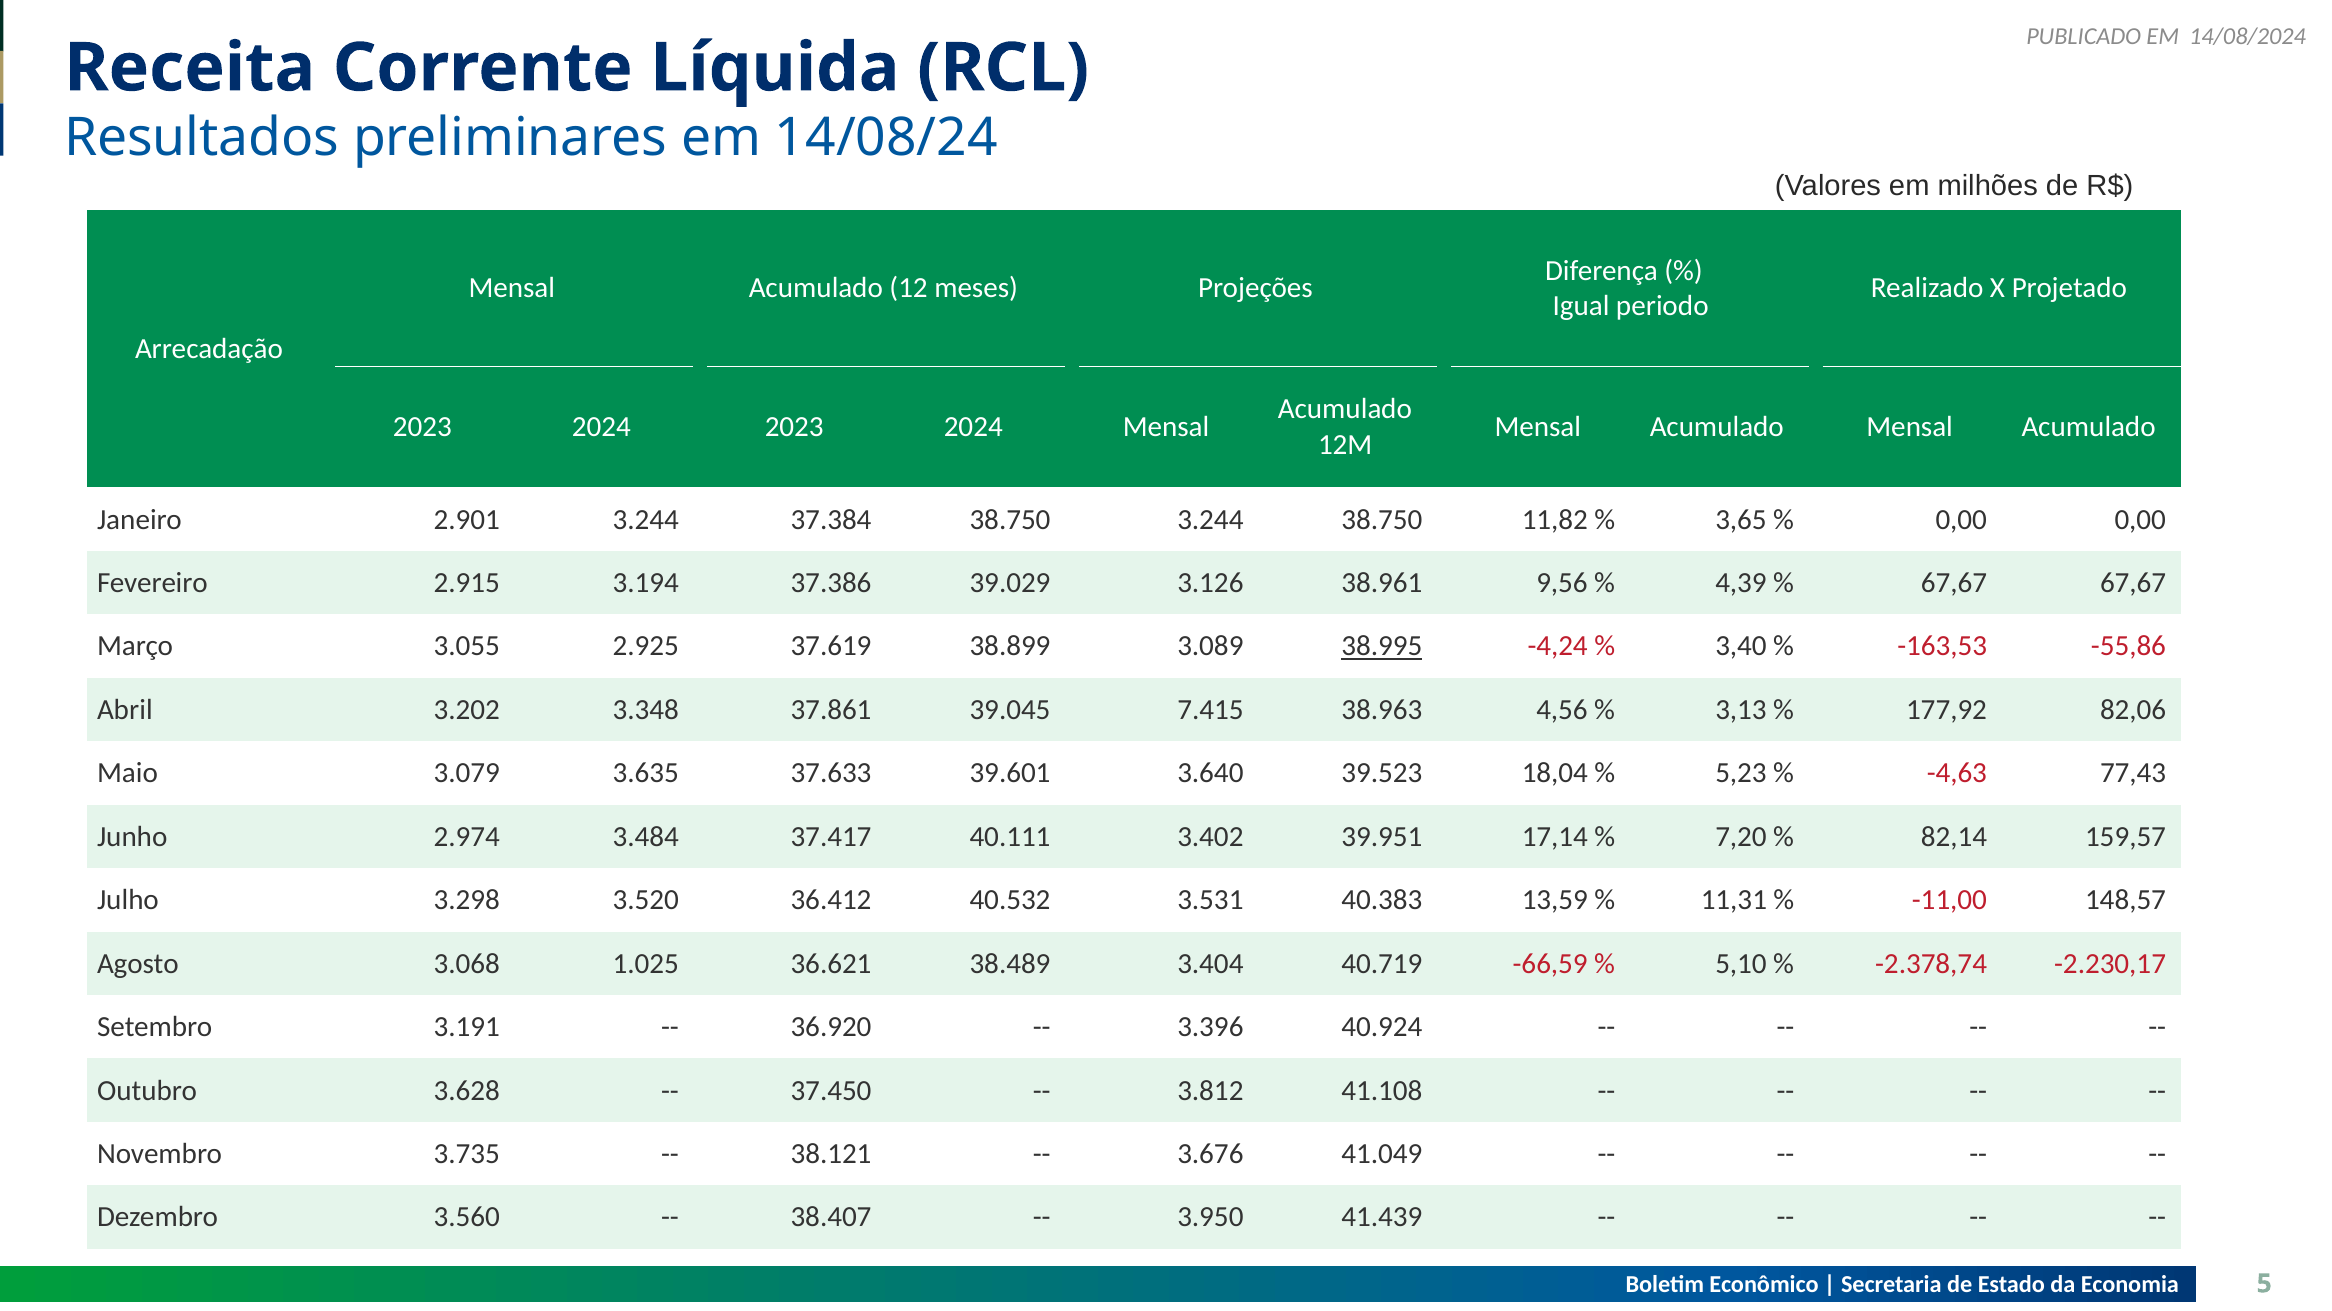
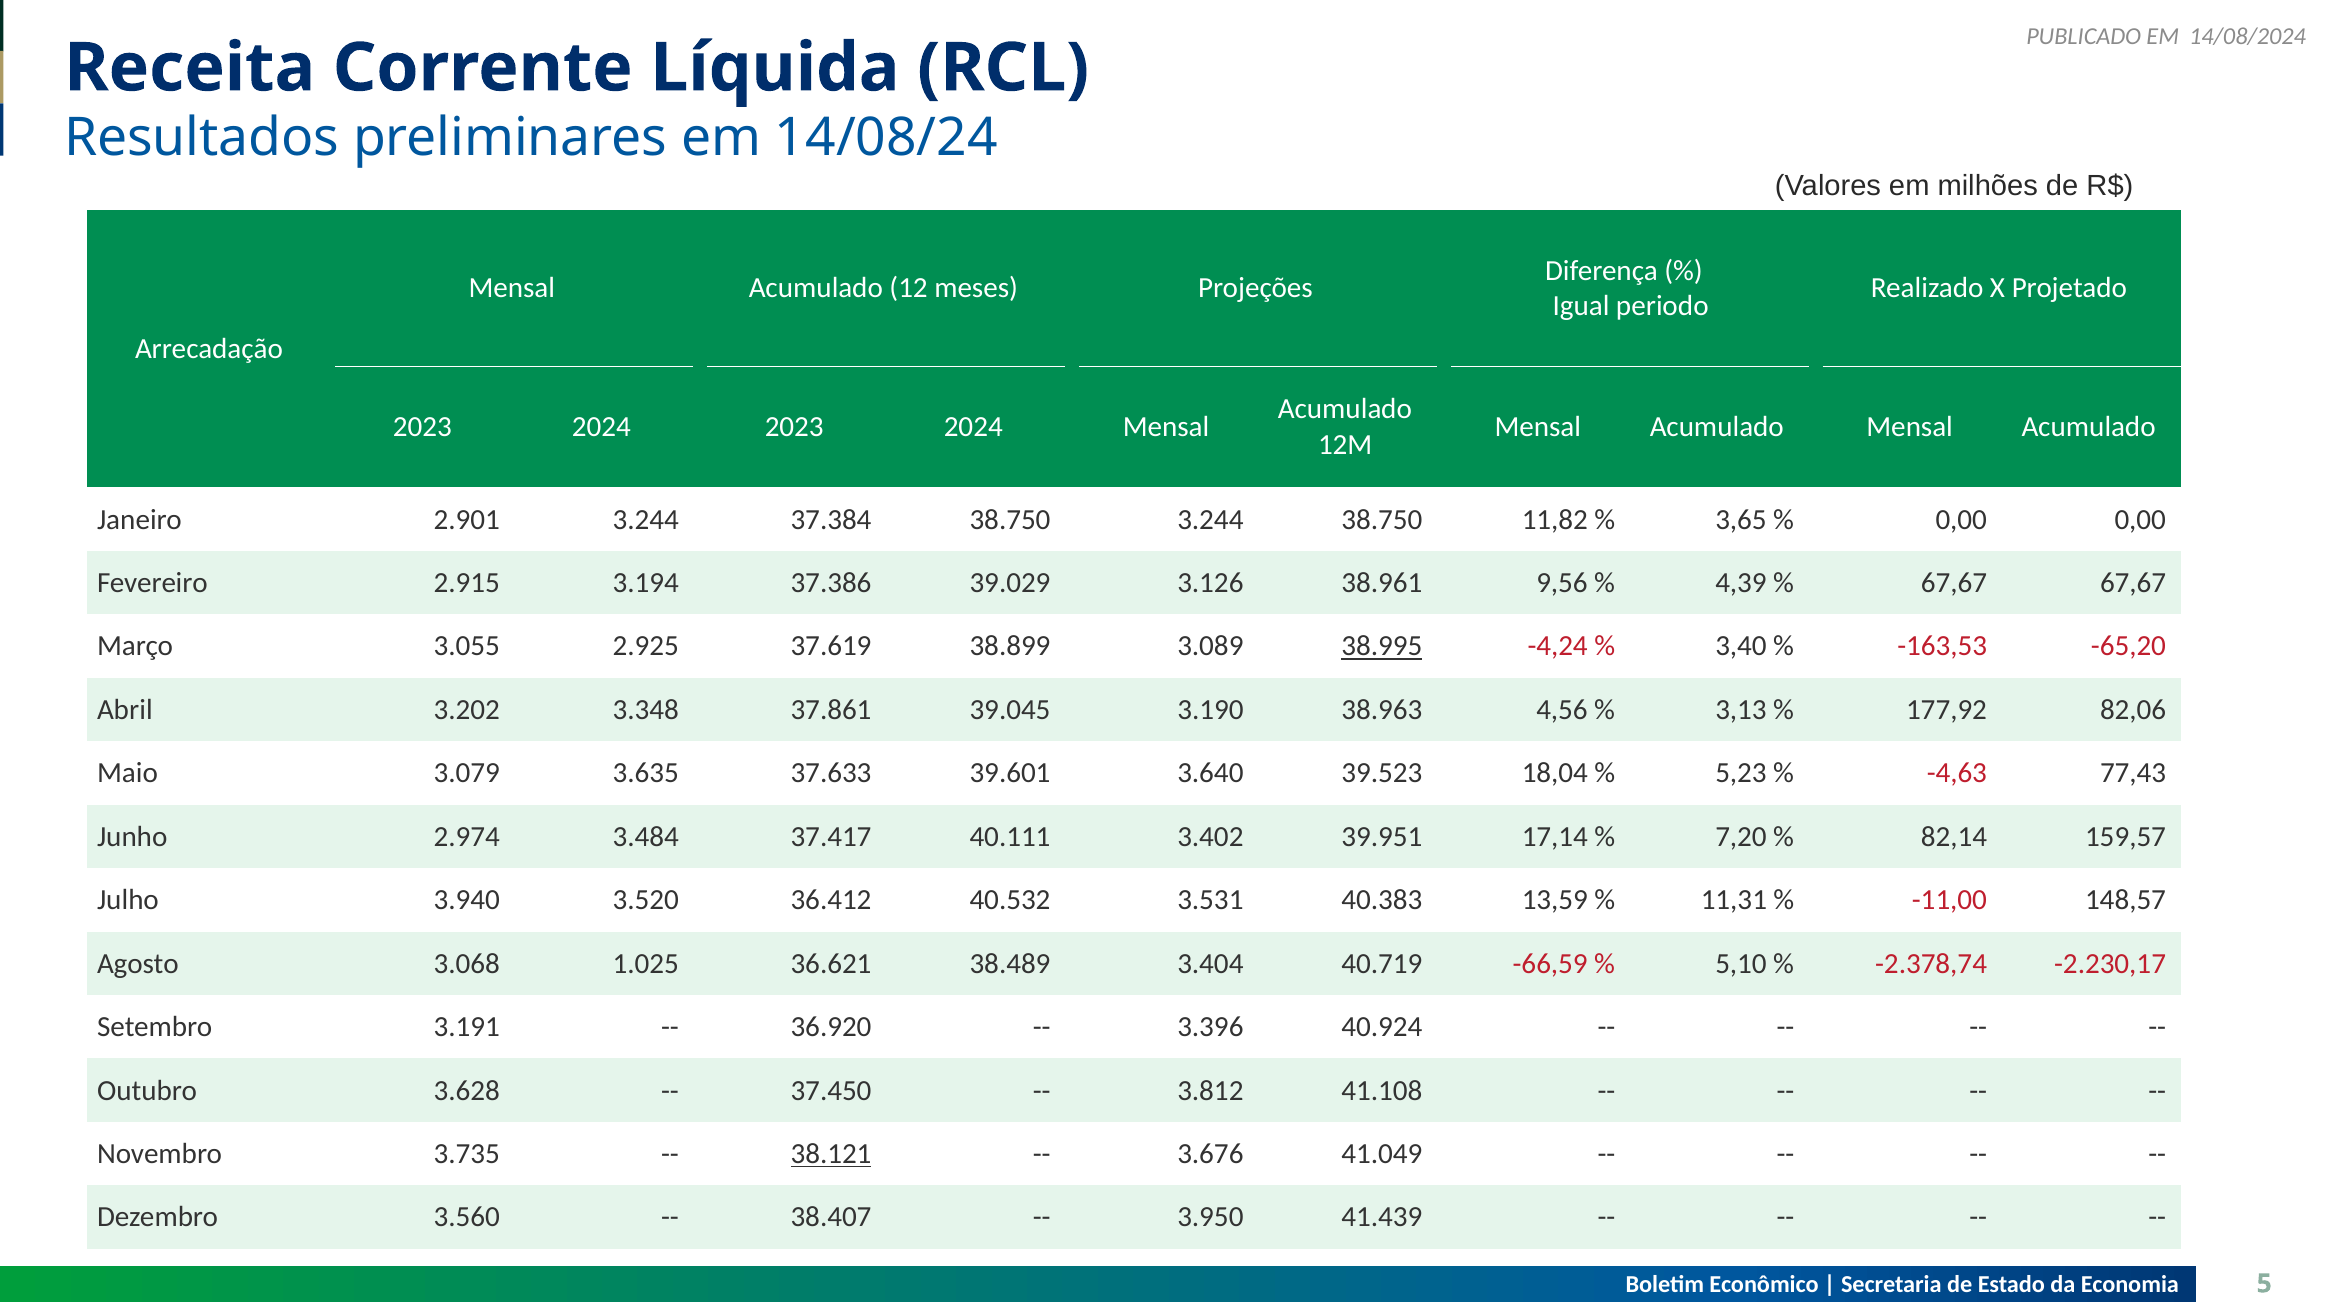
-55,86: -55,86 -> -65,20
7.415: 7.415 -> 3.190
3.298: 3.298 -> 3.940
38.121 underline: none -> present
